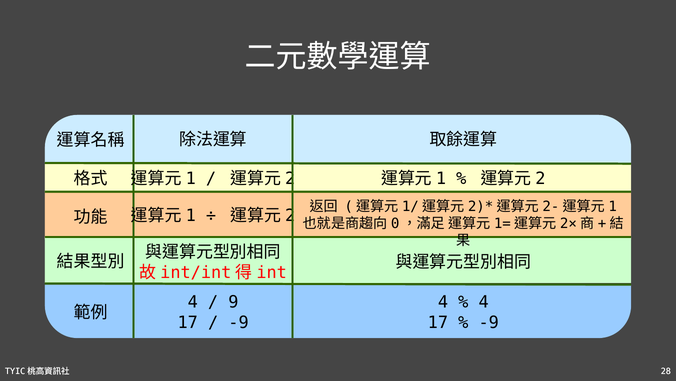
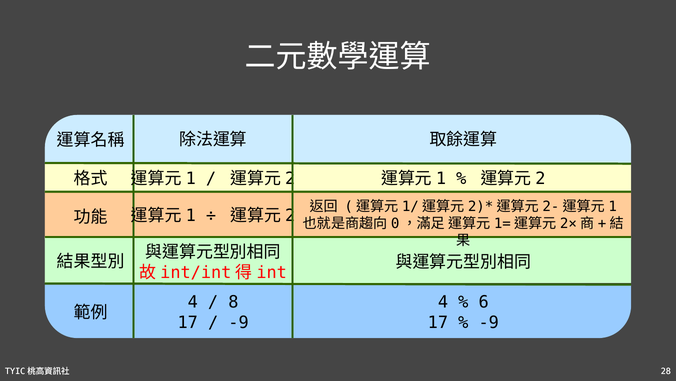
9: 9 -> 8
4 at (484, 302): 4 -> 6
